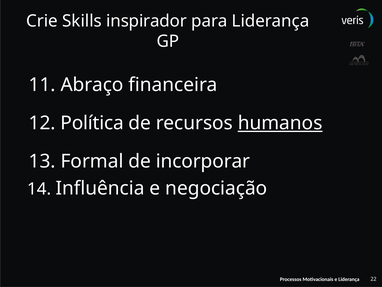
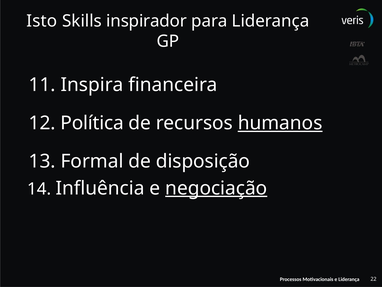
Crie: Crie -> Isto
Abraço: Abraço -> Inspira
incorporar: incorporar -> disposição
negociação underline: none -> present
